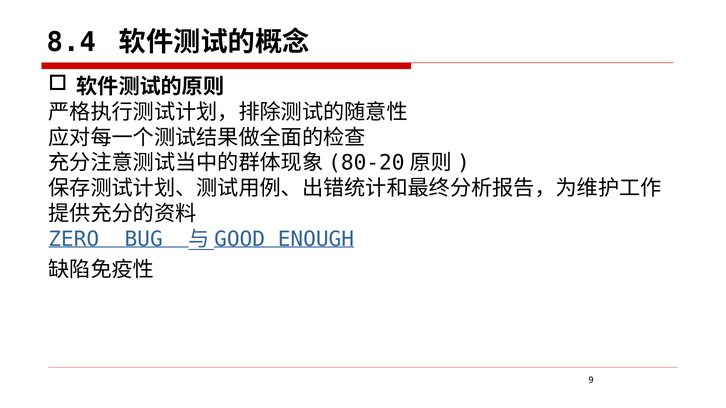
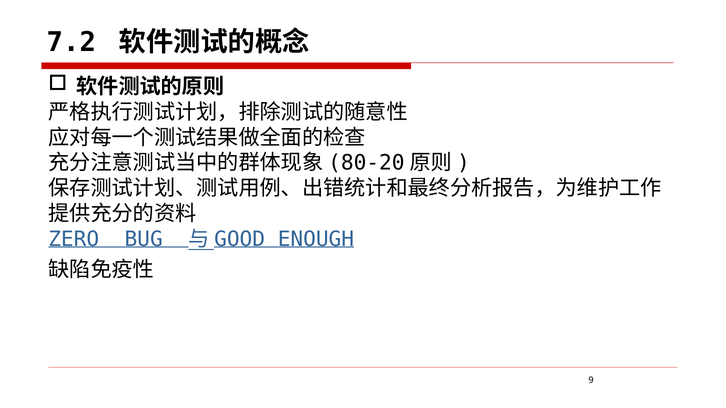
8.4: 8.4 -> 7.2
